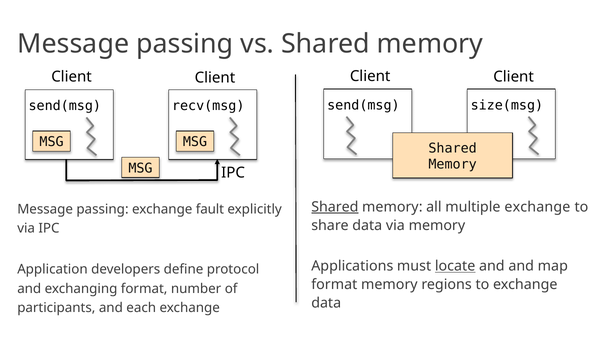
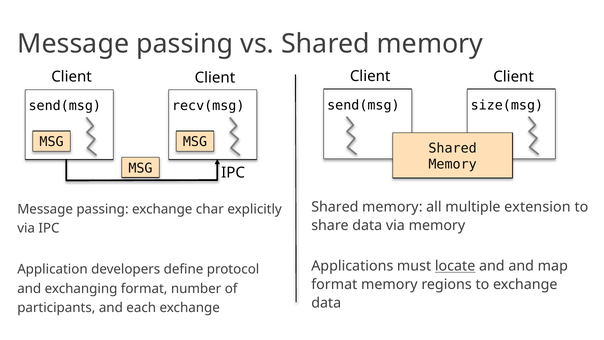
Shared at (335, 207) underline: present -> none
multiple exchange: exchange -> extension
fault: fault -> char
